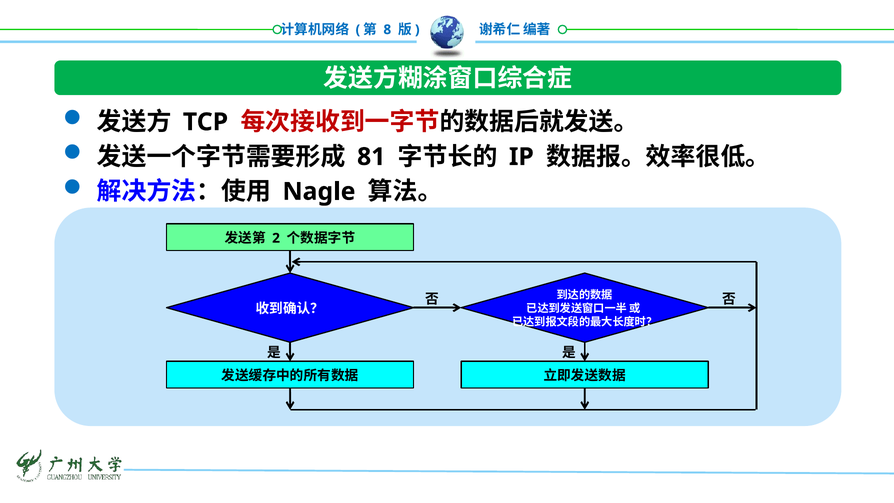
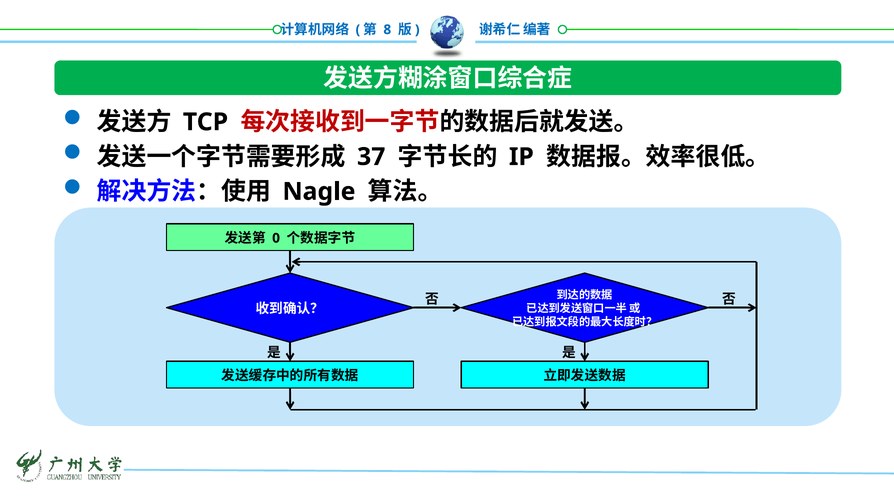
81: 81 -> 37
2: 2 -> 0
